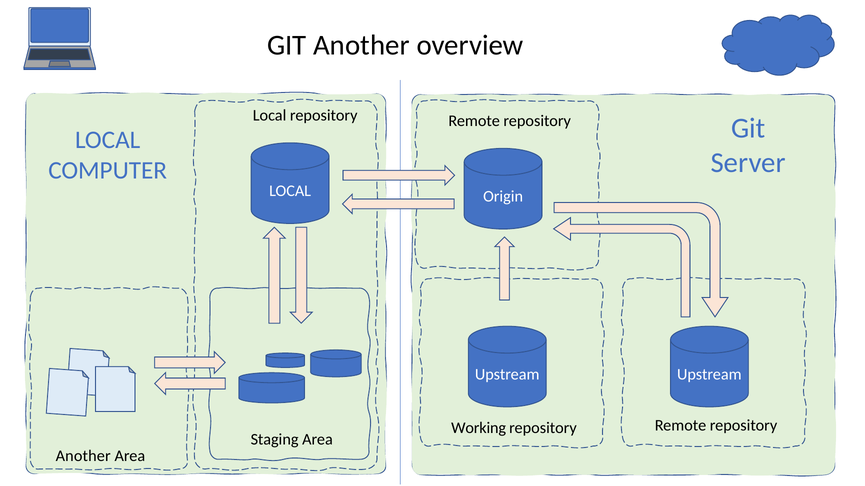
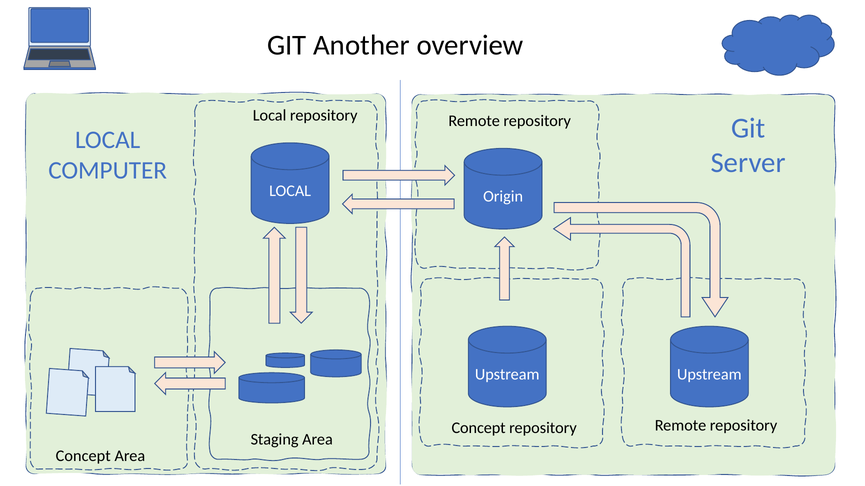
Working at (479, 428): Working -> Concept
Another at (83, 457): Another -> Concept
